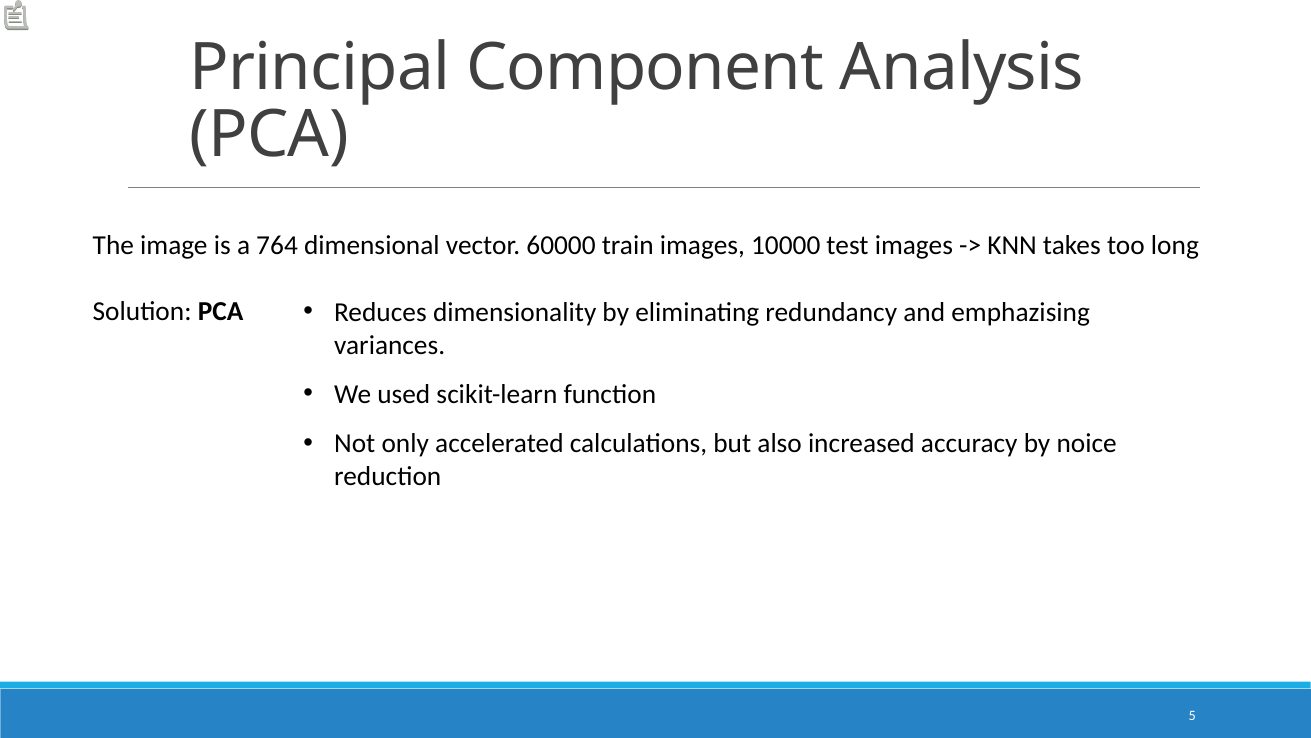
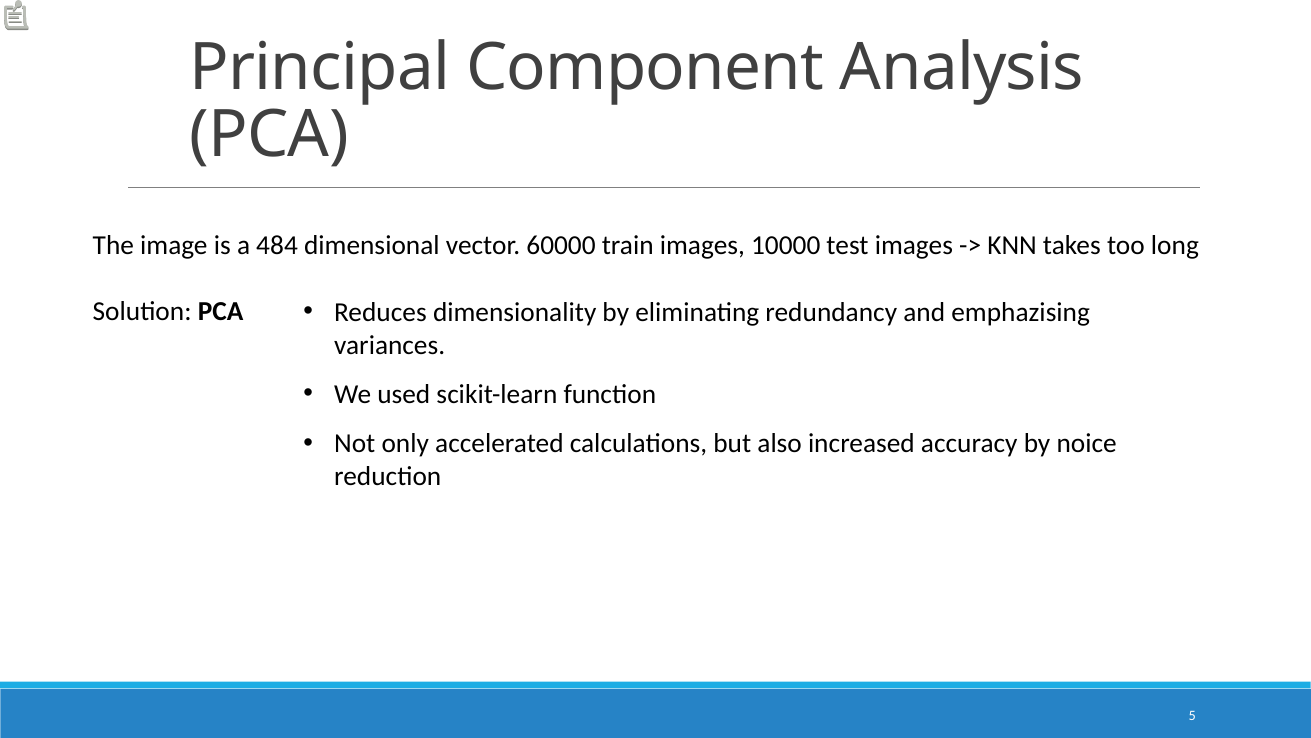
764: 764 -> 484
